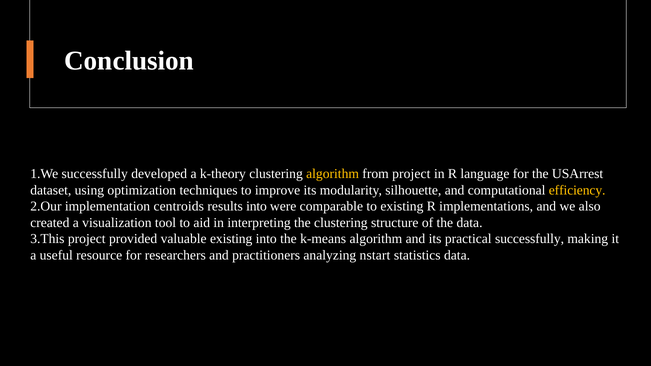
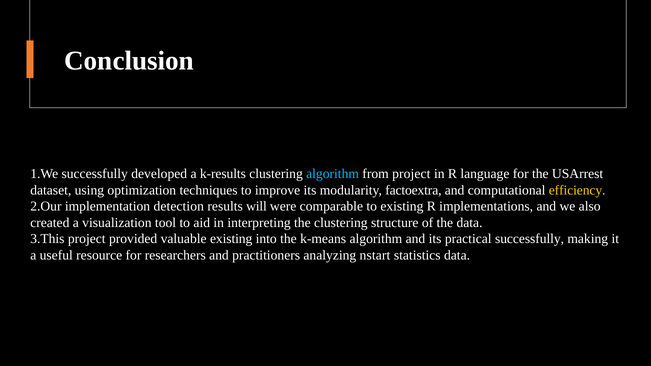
k-theory: k-theory -> k-results
algorithm at (333, 174) colour: yellow -> light blue
silhouette: silhouette -> factoextra
centroids: centroids -> detection
results into: into -> will
